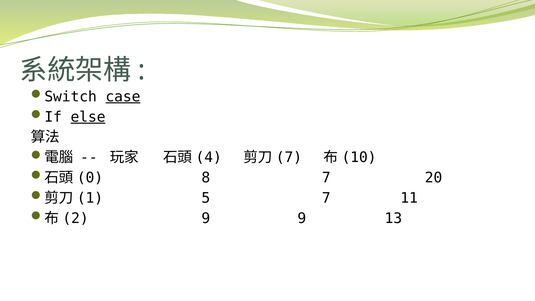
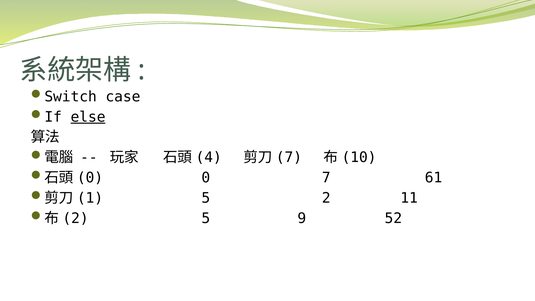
case underline: present -> none
8: 8 -> 0
20: 20 -> 61
5 7: 7 -> 2
9 at (206, 218): 9 -> 5
13: 13 -> 52
